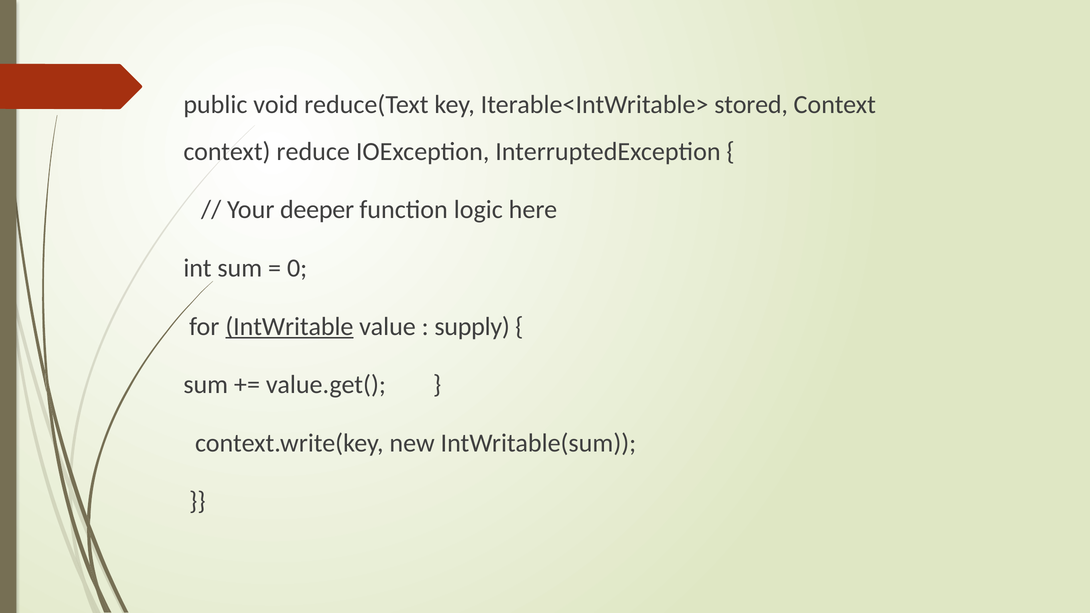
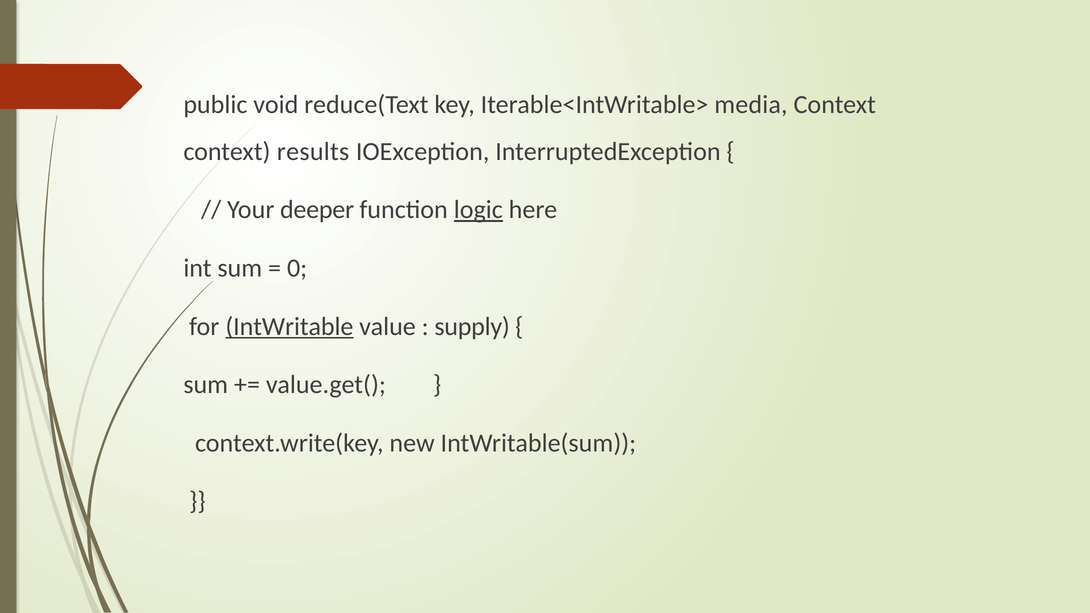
stored: stored -> media
reduce: reduce -> results
logic underline: none -> present
